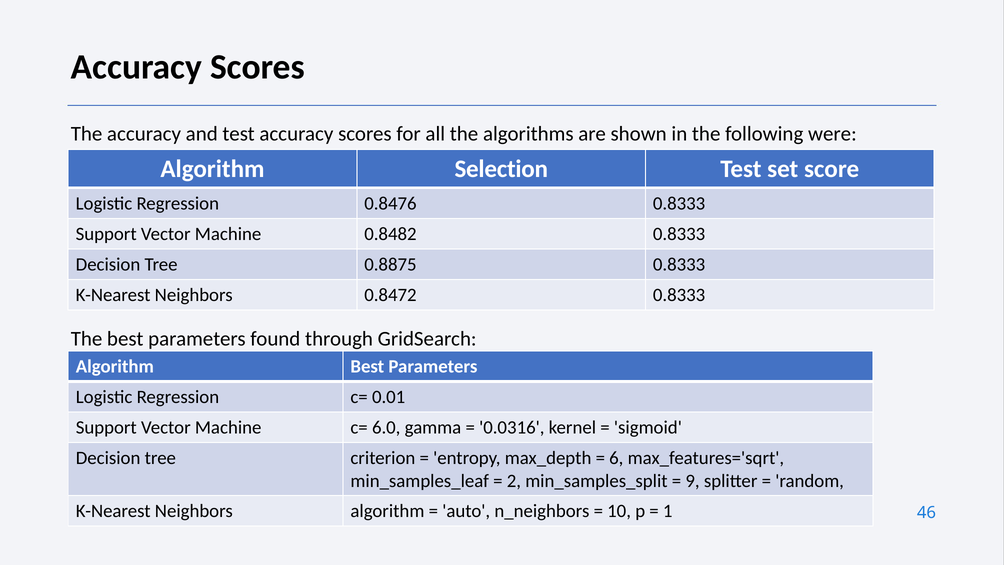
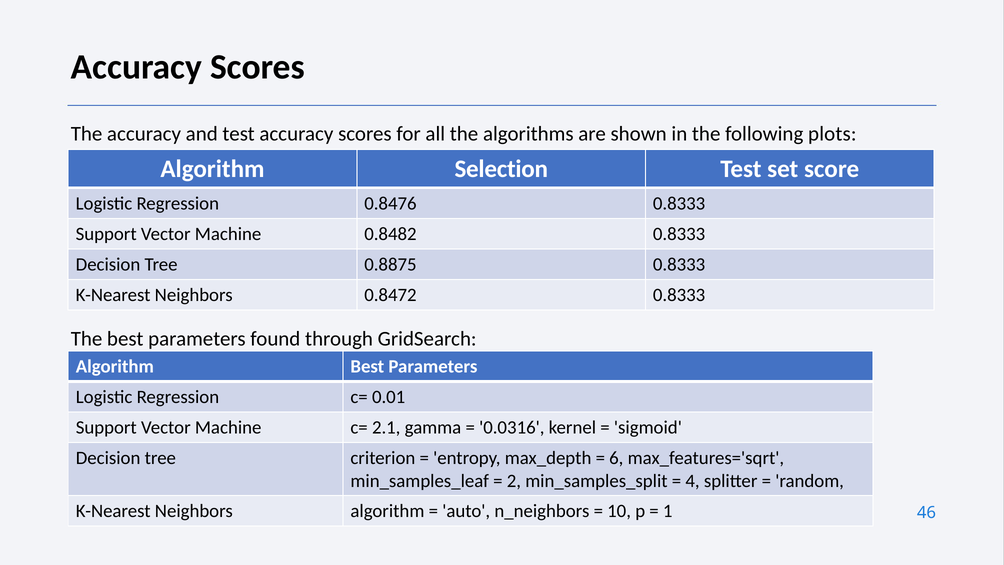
were: were -> plots
6.0: 6.0 -> 2.1
9: 9 -> 4
